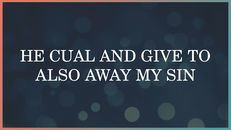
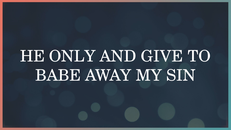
CUAL: CUAL -> ONLY
ALSO: ALSO -> BABE
